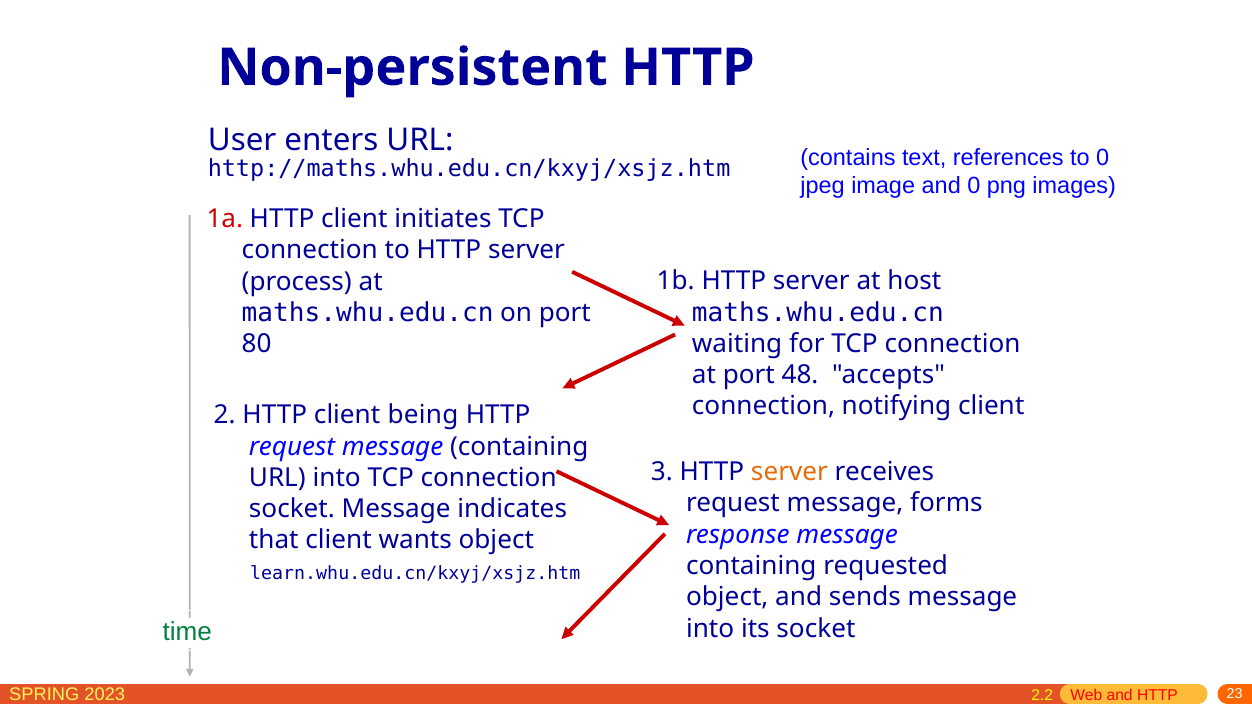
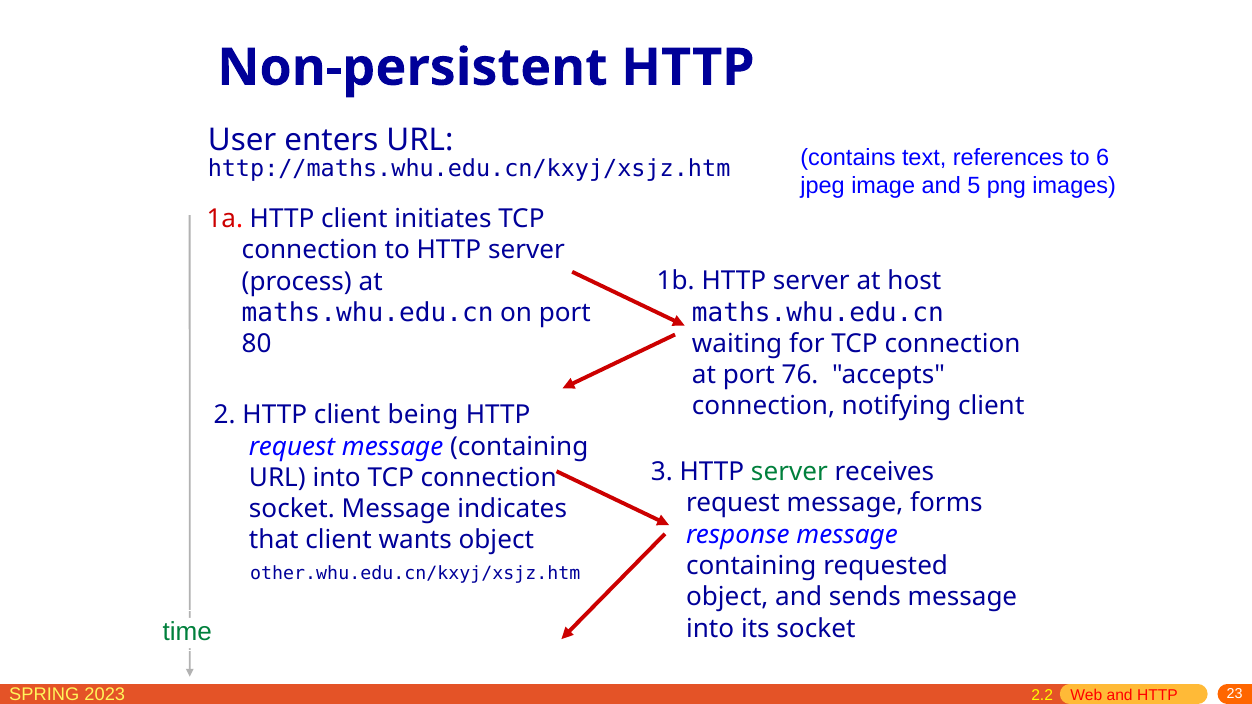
to 0: 0 -> 6
and 0: 0 -> 5
48: 48 -> 76
server at (789, 472) colour: orange -> green
learn.whu.edu.cn/kxyj/xsjz.htm: learn.whu.edu.cn/kxyj/xsjz.htm -> other.whu.edu.cn/kxyj/xsjz.htm
